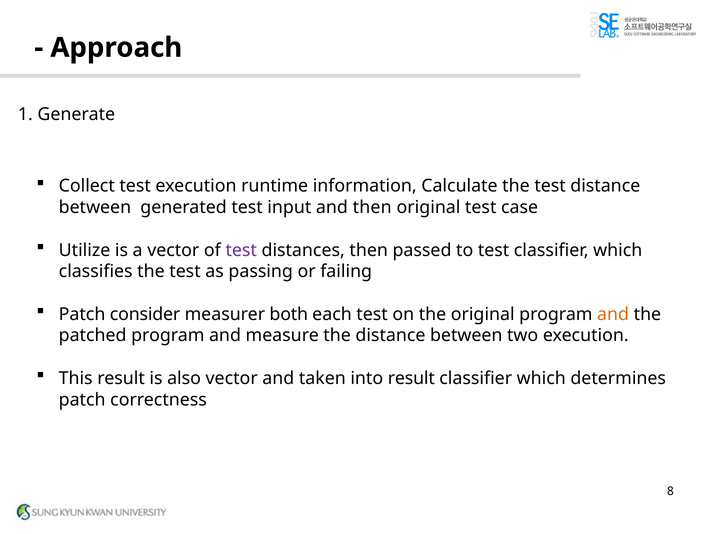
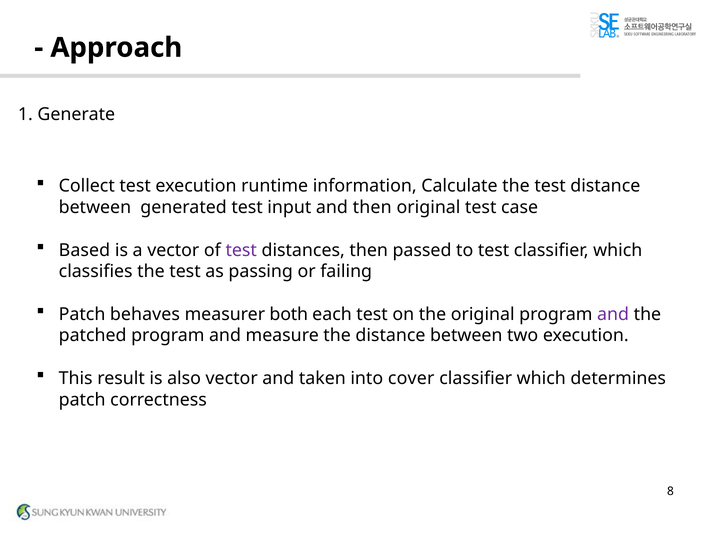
Utilize: Utilize -> Based
consider: consider -> behaves
and at (613, 314) colour: orange -> purple
into result: result -> cover
